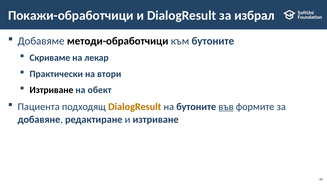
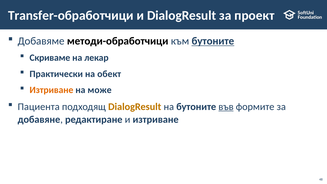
Покажи-обработчици: Покажи-обработчици -> Transfer-обработчици
избрал: избрал -> проект
бутоните at (213, 41) underline: none -> present
втори: втори -> обект
Изтриване at (51, 90) colour: black -> orange
обект: обект -> може
